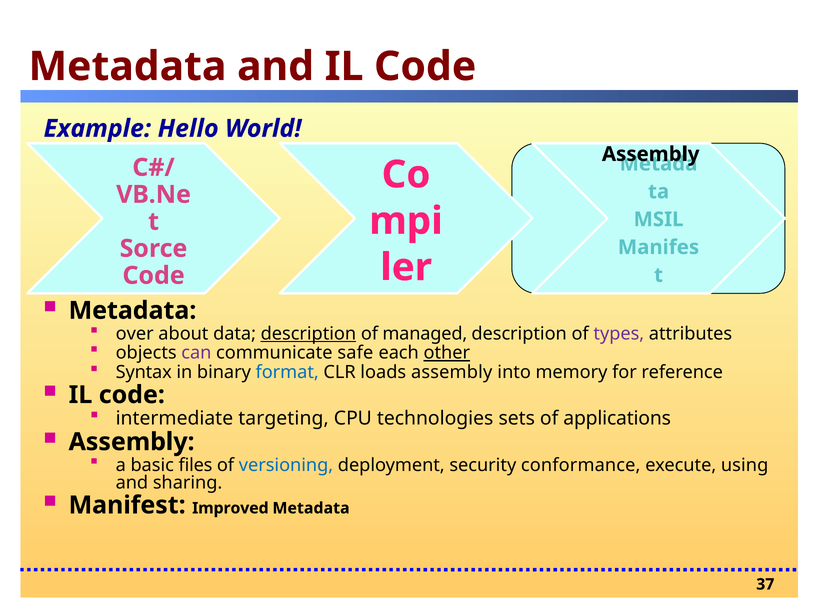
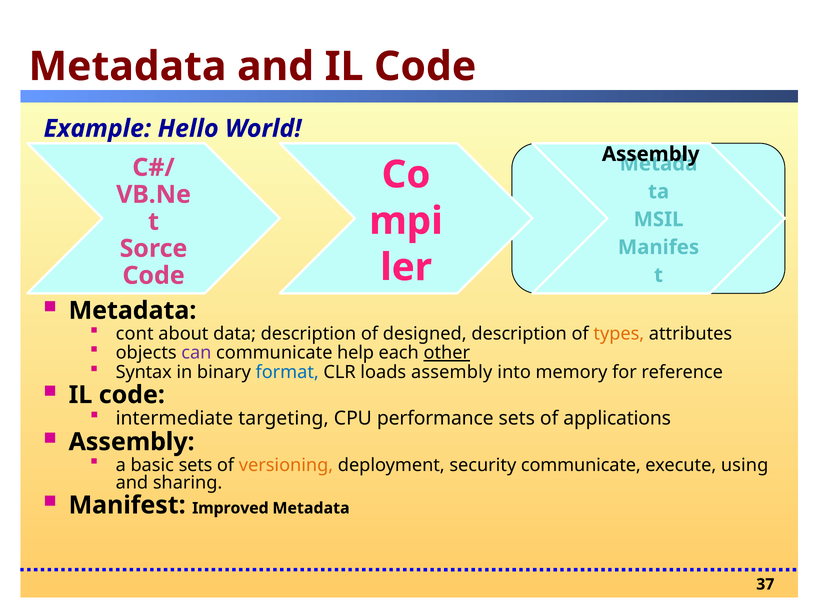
over: over -> cont
description at (308, 334) underline: present -> none
managed: managed -> designed
types colour: purple -> orange
safe: safe -> help
technologies: technologies -> performance
basic files: files -> sets
versioning colour: blue -> orange
security conformance: conformance -> communicate
